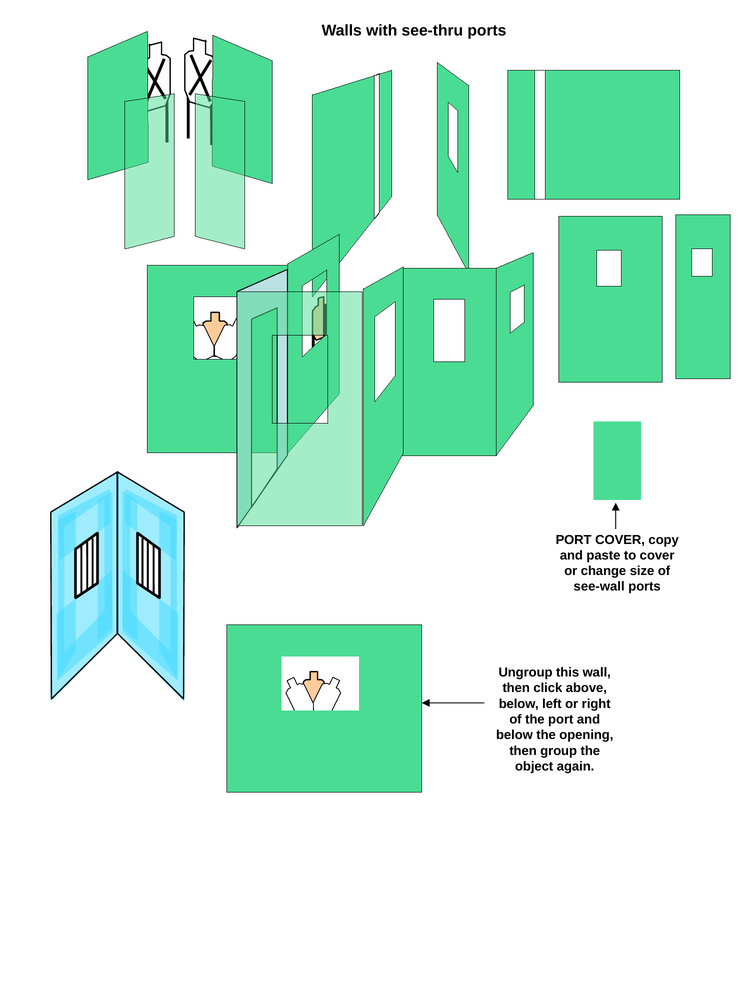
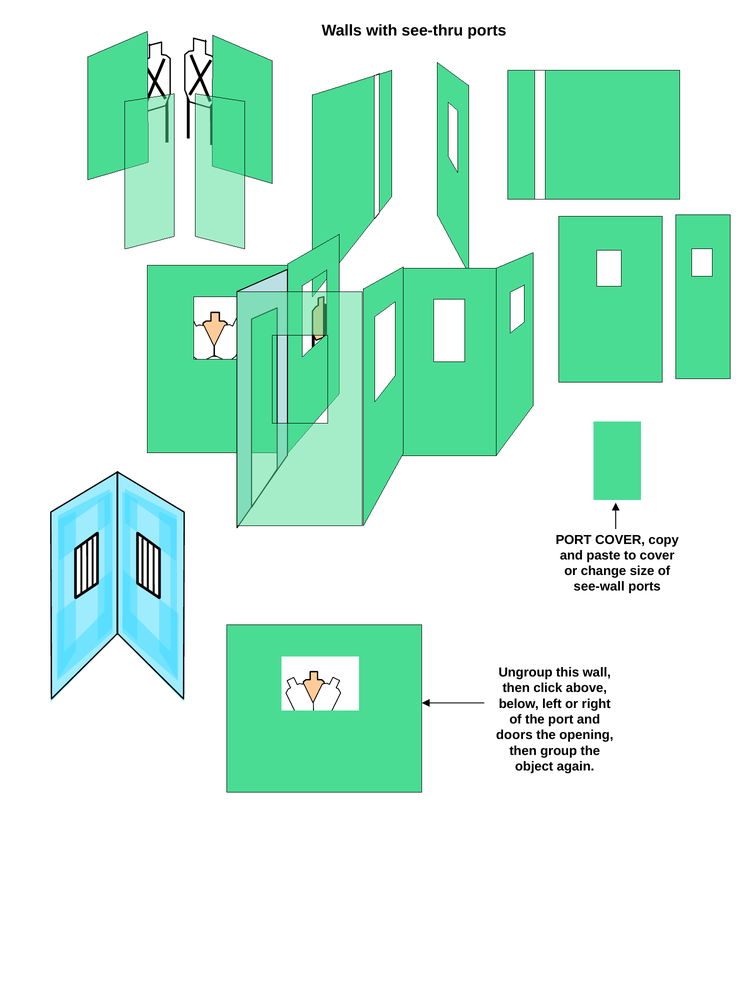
below at (514, 735): below -> doors
